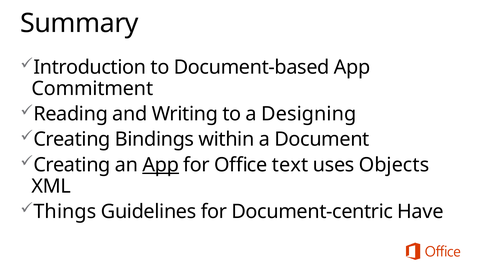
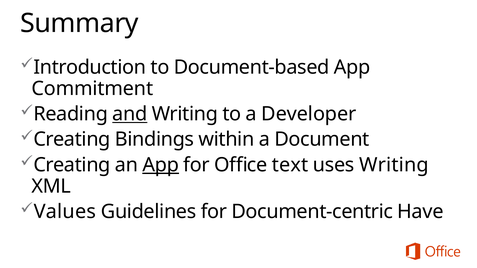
and underline: none -> present
Designing: Designing -> Developer
uses Objects: Objects -> Writing
Things: Things -> Values
